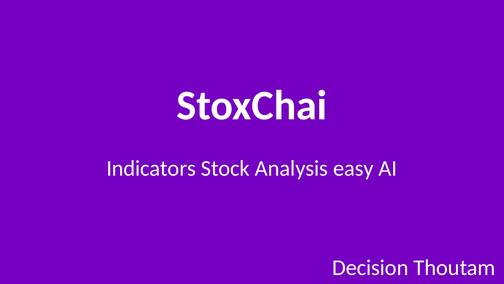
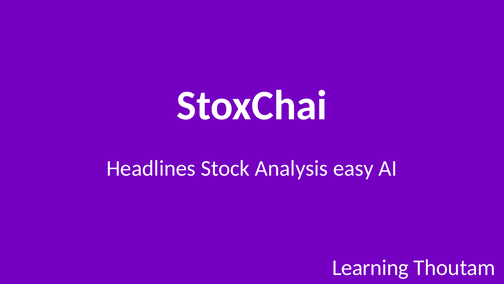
Indicators: Indicators -> Headlines
Decision: Decision -> Learning
